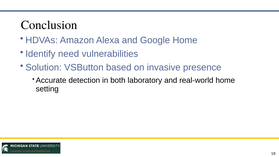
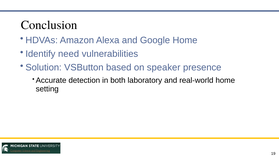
invasive: invasive -> speaker
